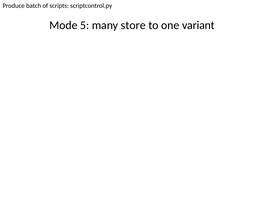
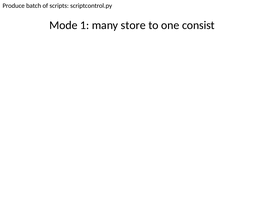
5: 5 -> 1
variant: variant -> consist
